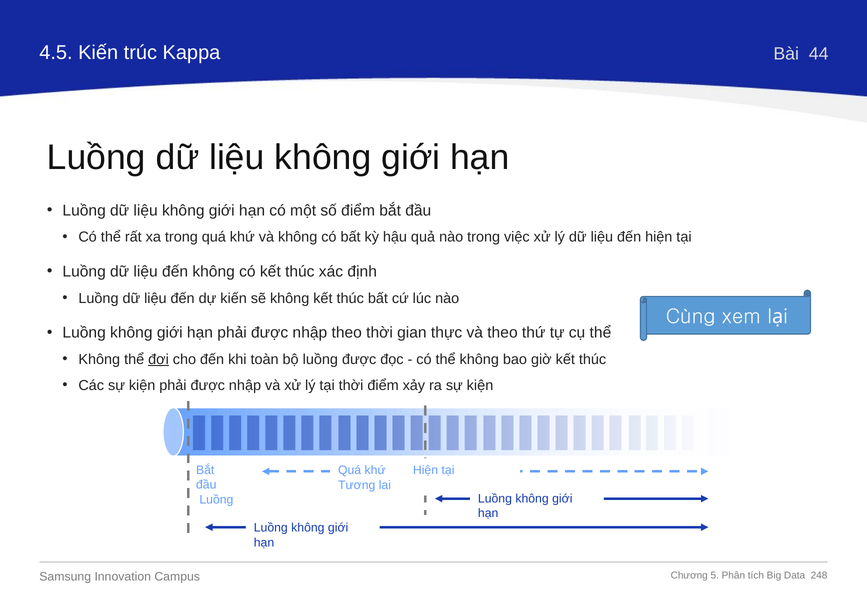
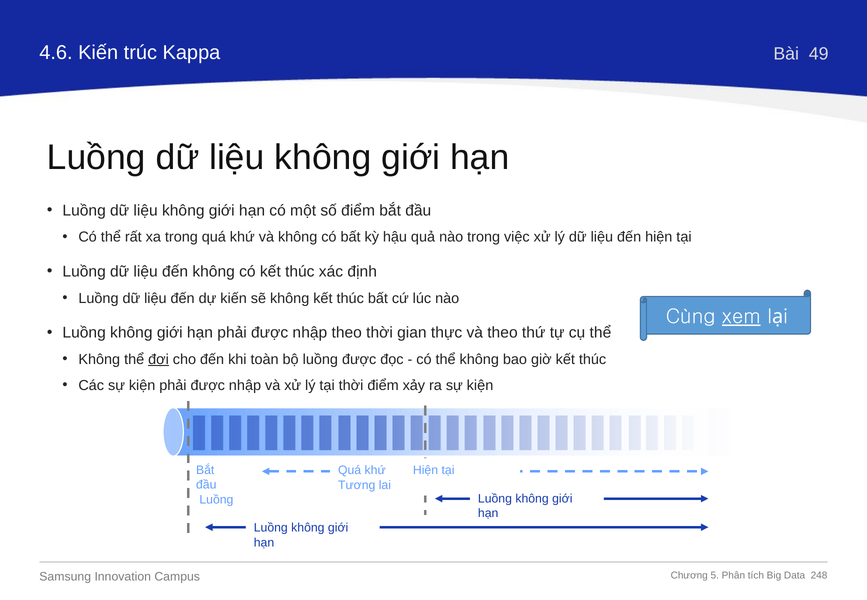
4.5: 4.5 -> 4.6
44: 44 -> 49
xem underline: none -> present
